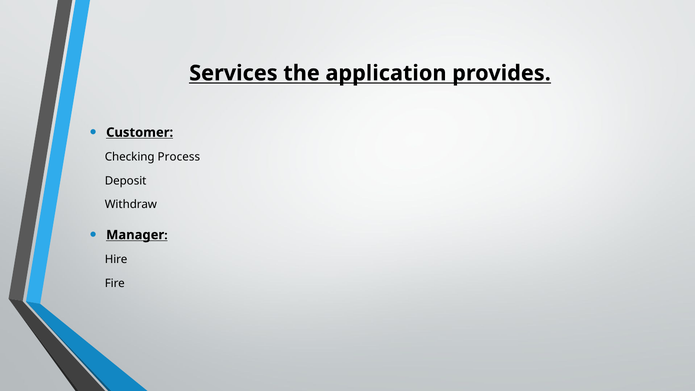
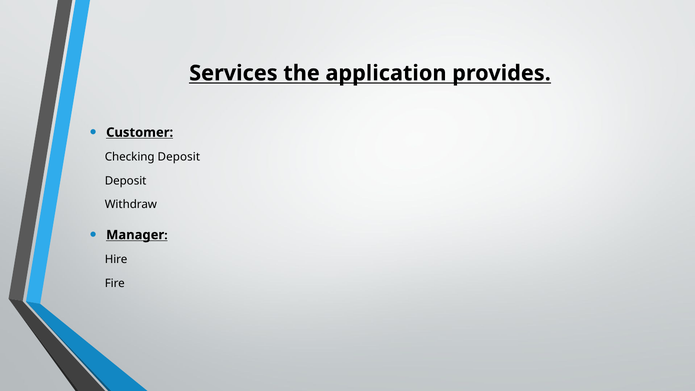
Checking Process: Process -> Deposit
